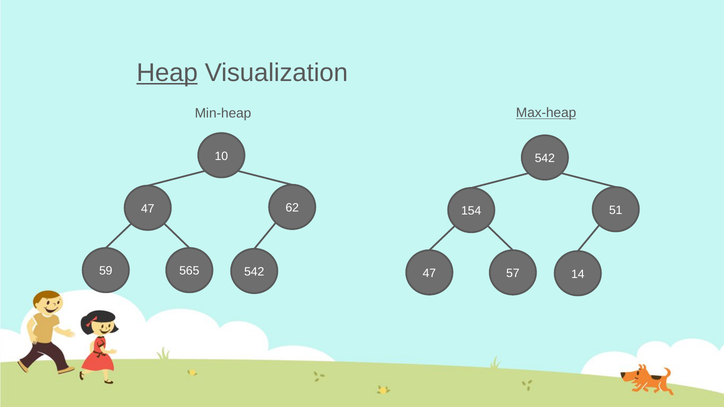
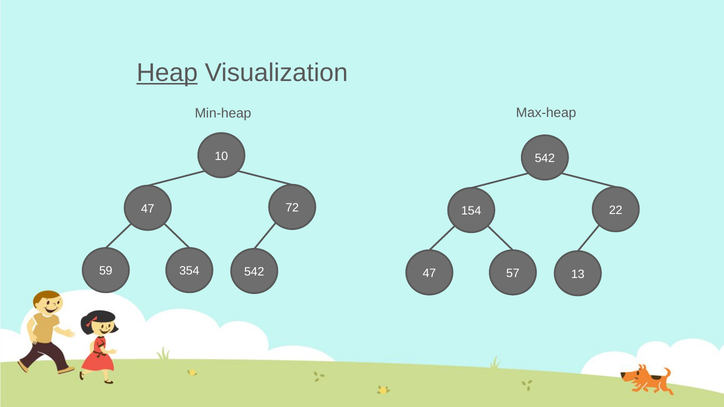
Max-heap underline: present -> none
62: 62 -> 72
51: 51 -> 22
565: 565 -> 354
14: 14 -> 13
